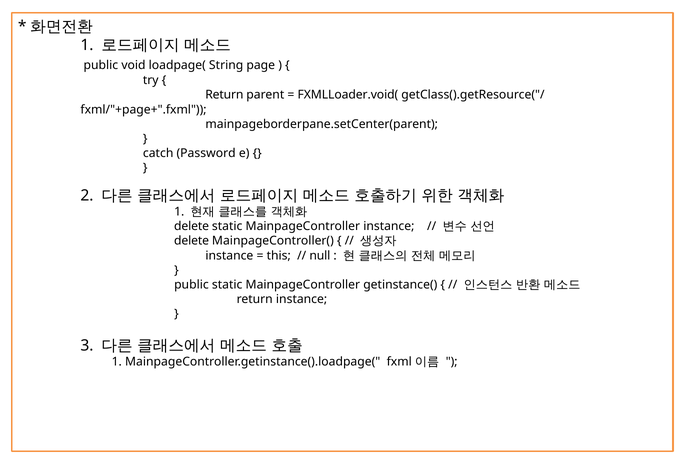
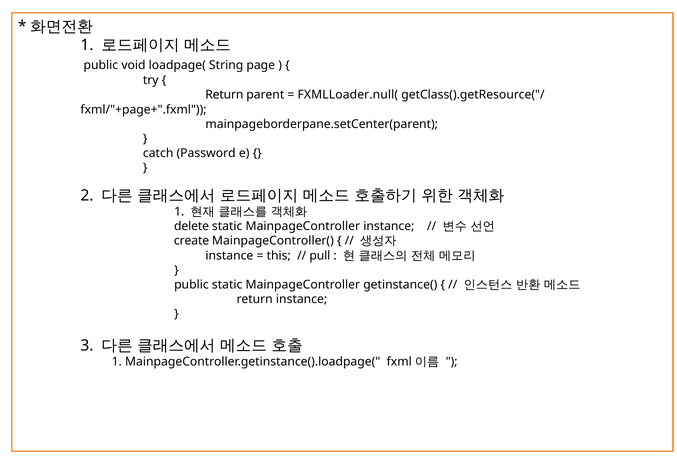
FXMLLoader.void(: FXMLLoader.void( -> FXMLLoader.null(
delete at (192, 241): delete -> create
null: null -> pull
